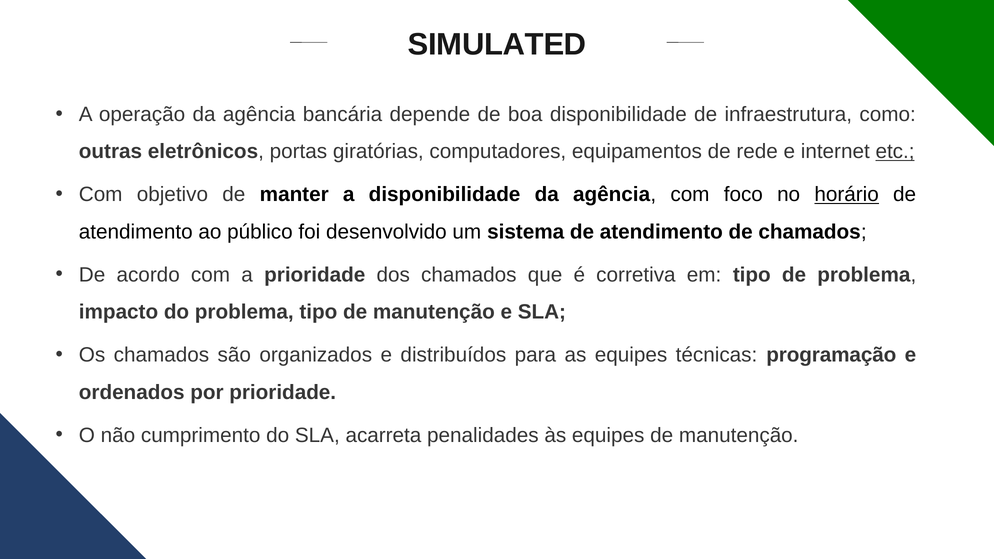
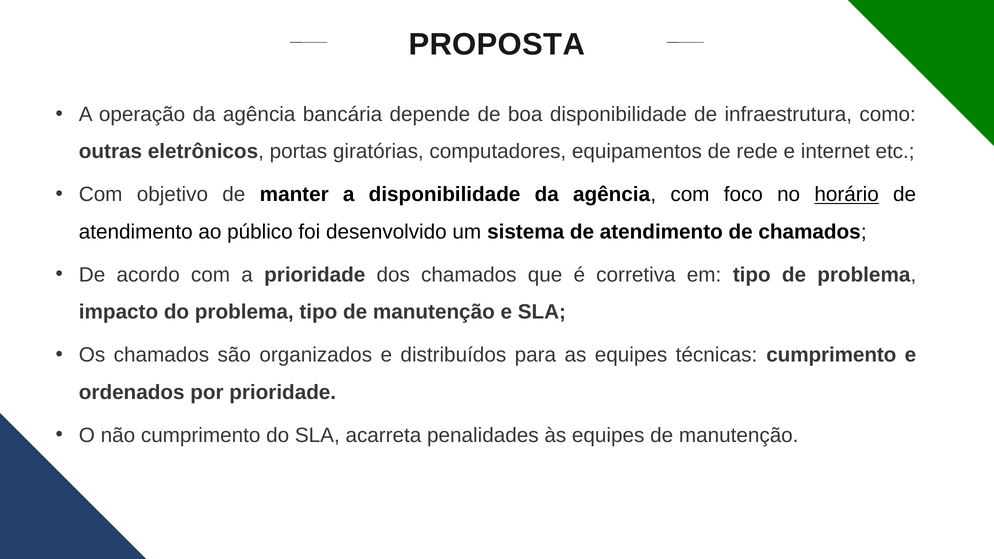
SIMULATED: SIMULATED -> PROPOSTA
etc underline: present -> none
técnicas programação: programação -> cumprimento
